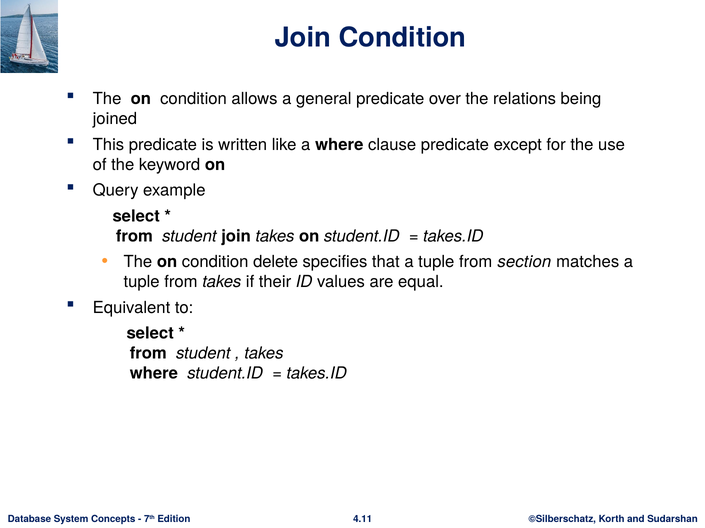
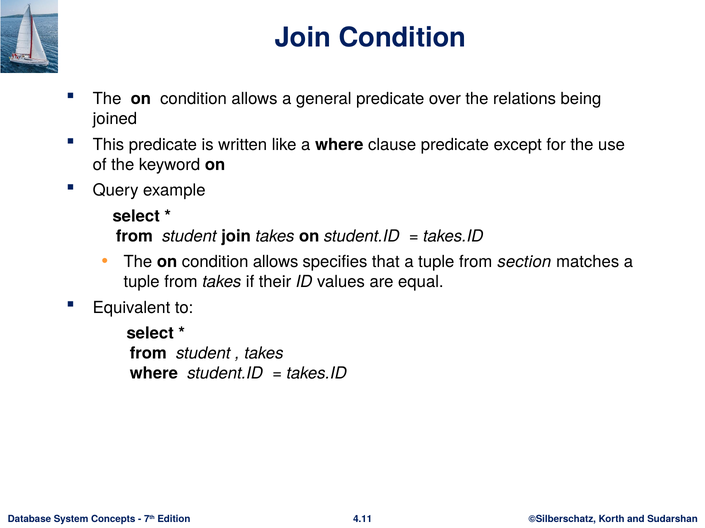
delete at (276, 262): delete -> allows
